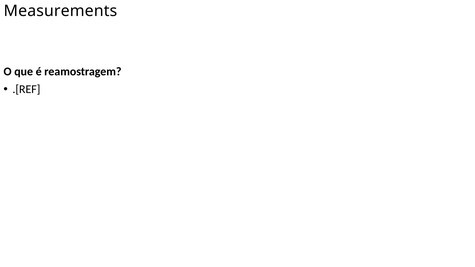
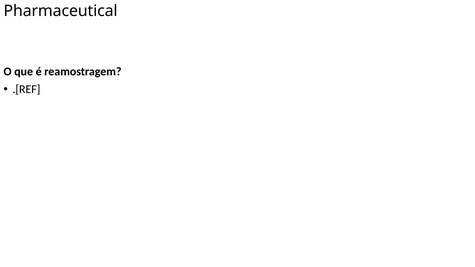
Measurements: Measurements -> Pharmaceutical
